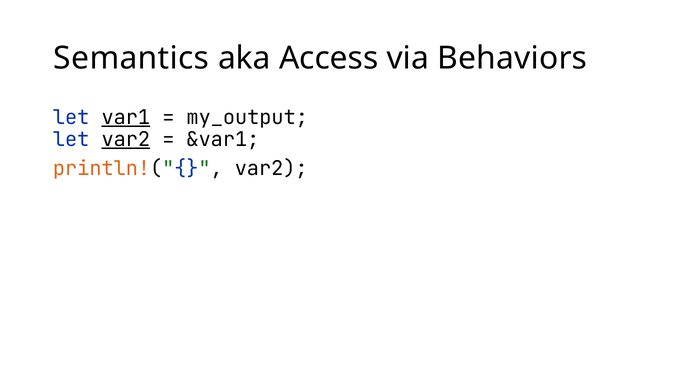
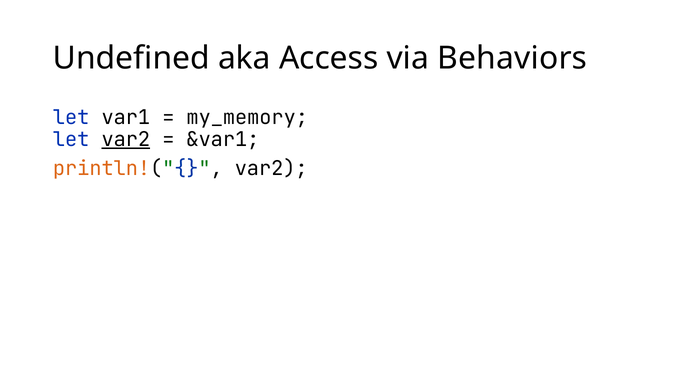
Semantics: Semantics -> Undefined
var1 underline: present -> none
my_output: my_output -> my_memory
